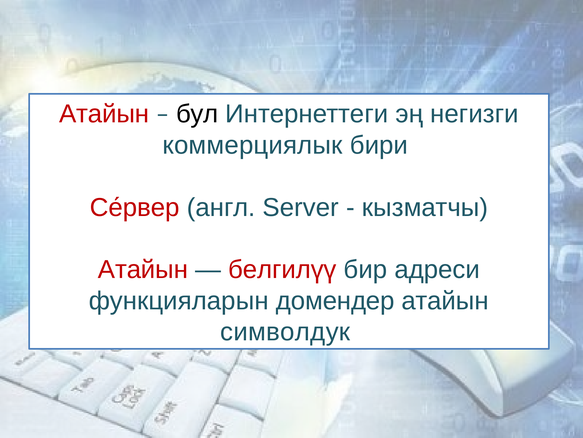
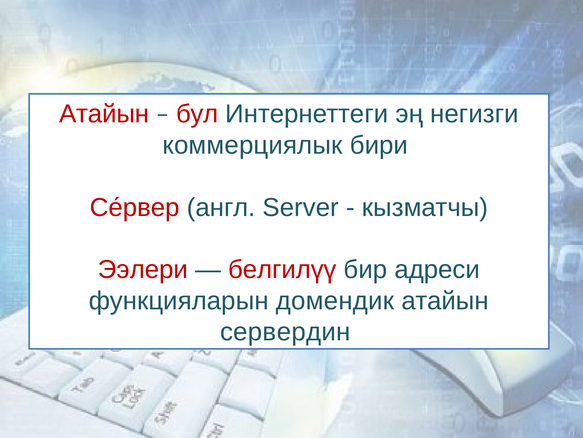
бул colour: black -> red
Атайын at (143, 269): Атайын -> Ээлери
домендер: домендер -> домендик
символдук: символдук -> сервердин
